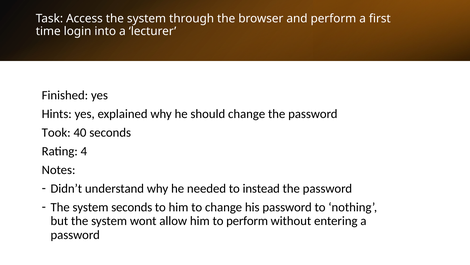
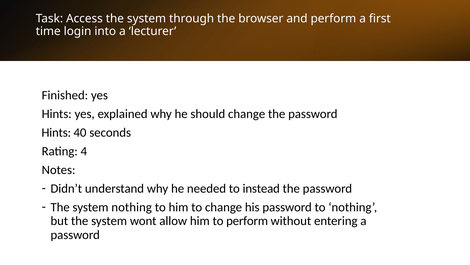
Took at (56, 132): Took -> Hints
system seconds: seconds -> nothing
